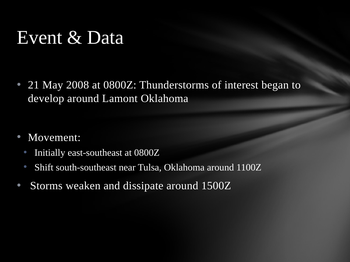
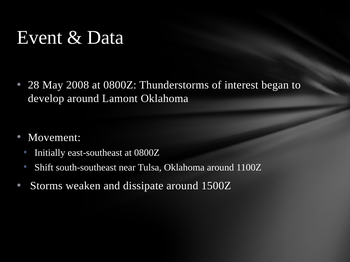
21: 21 -> 28
